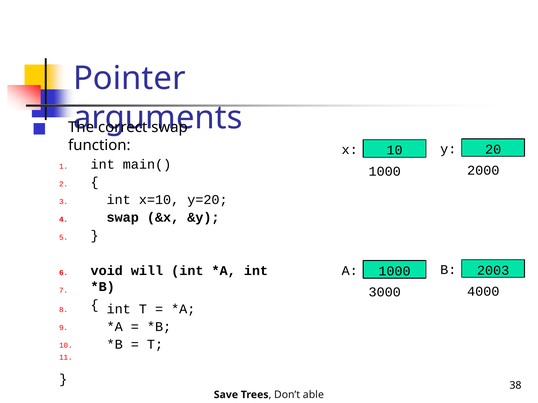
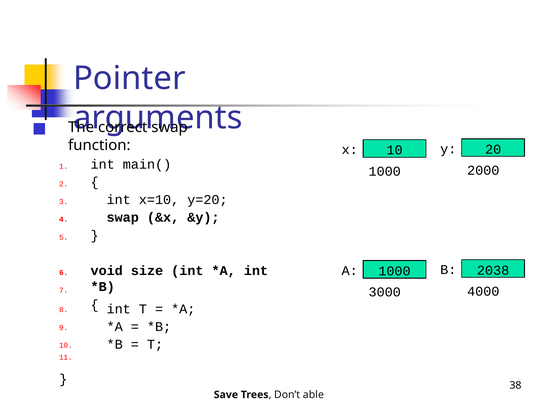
2003: 2003 -> 2038
will: will -> size
